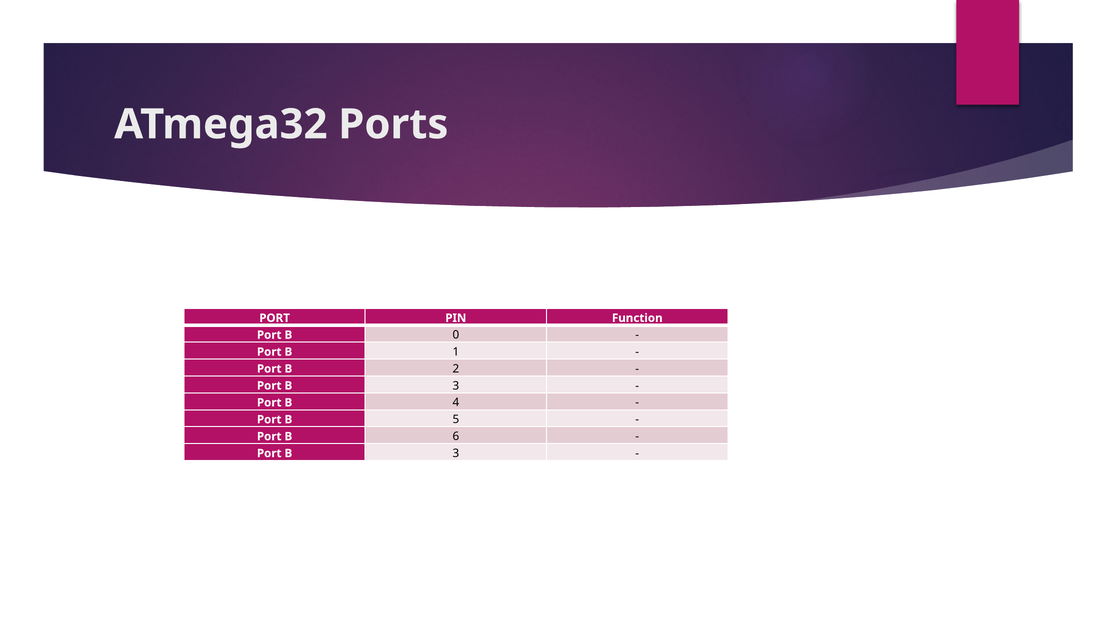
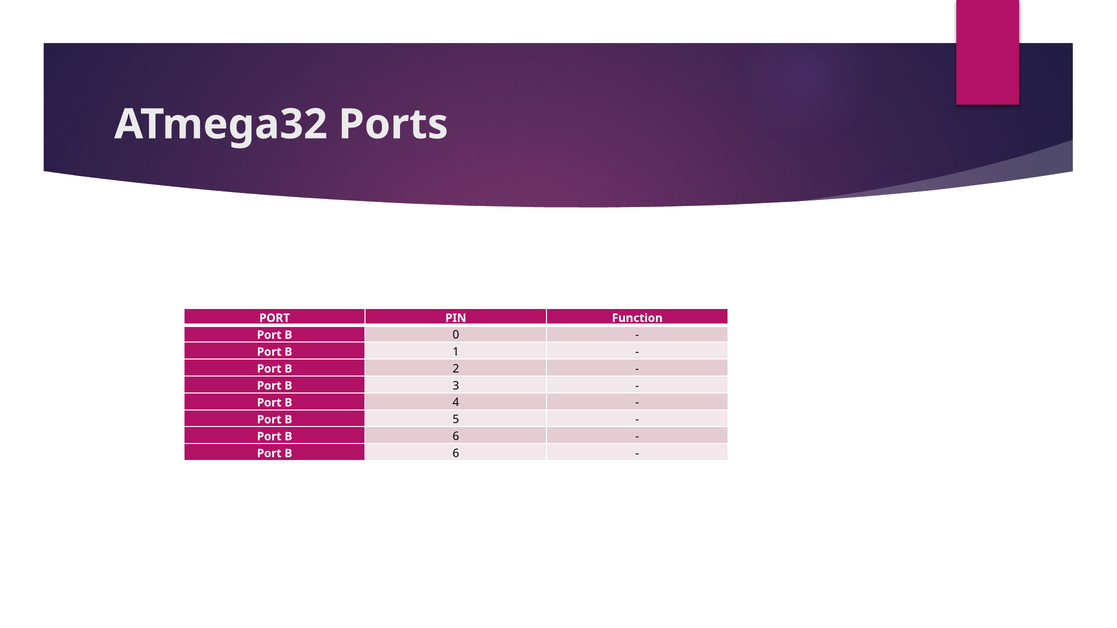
3 at (456, 454): 3 -> 6
